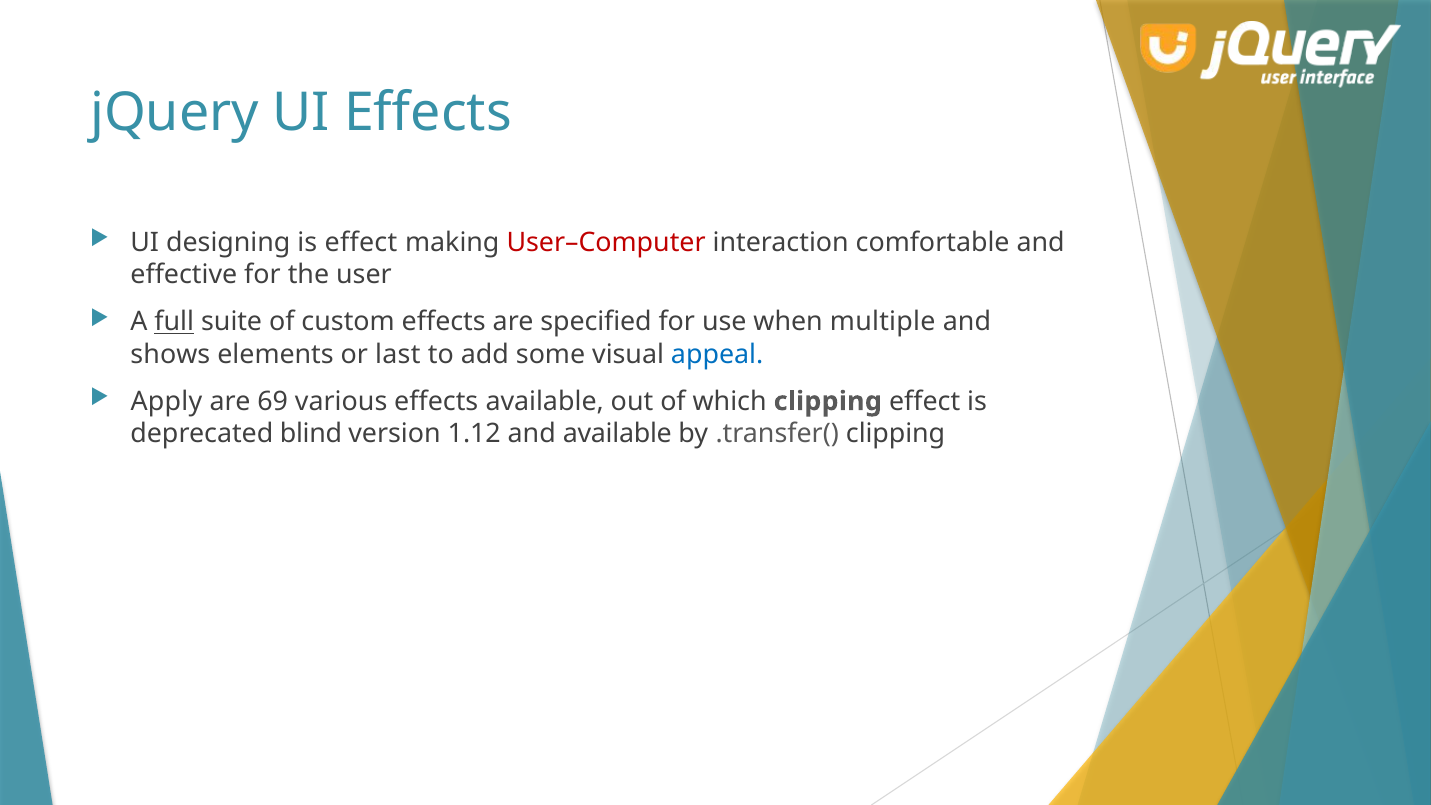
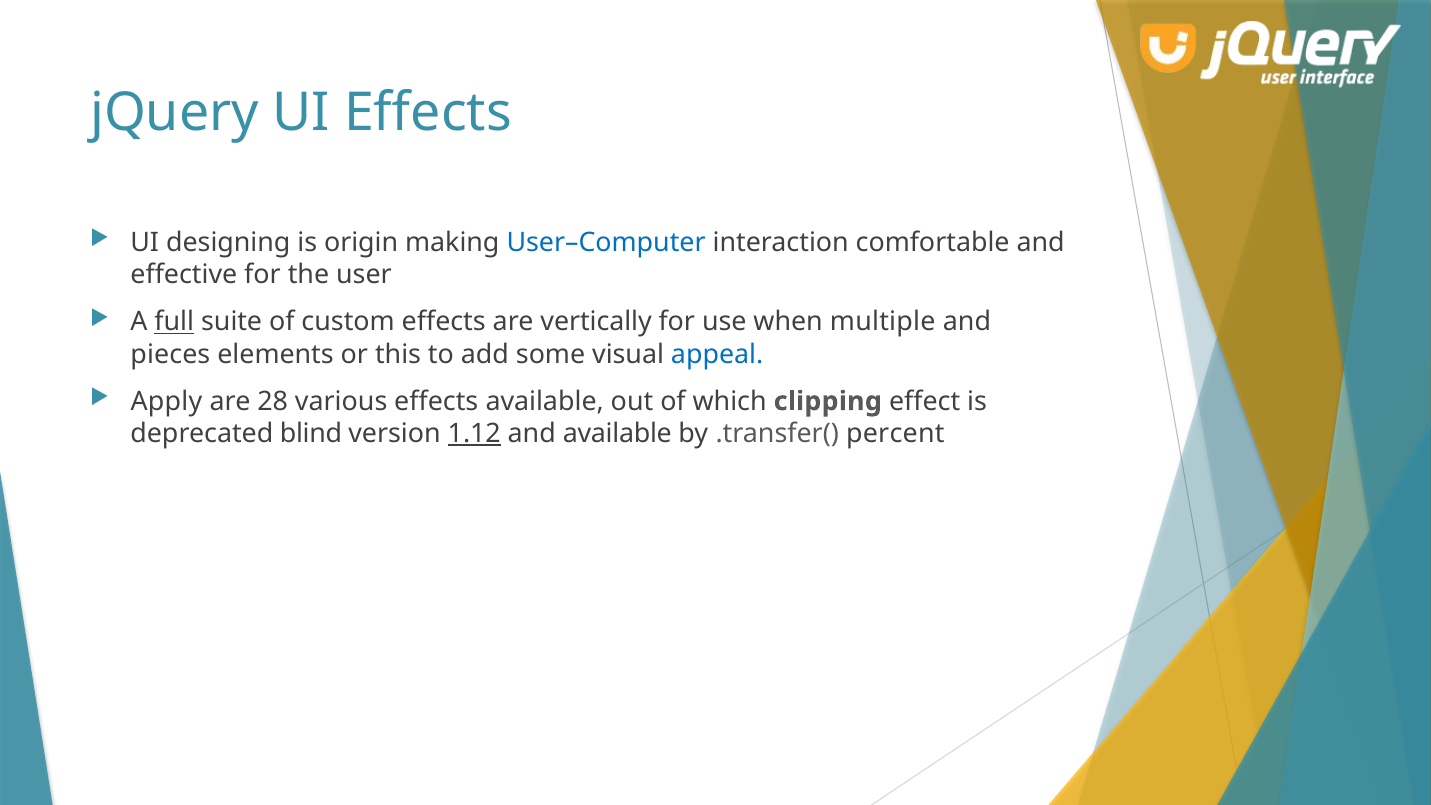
is effect: effect -> origin
User–Computer colour: red -> blue
specified: specified -> vertically
shows: shows -> pieces
last: last -> this
69: 69 -> 28
1.12 underline: none -> present
.transfer( clipping: clipping -> percent
